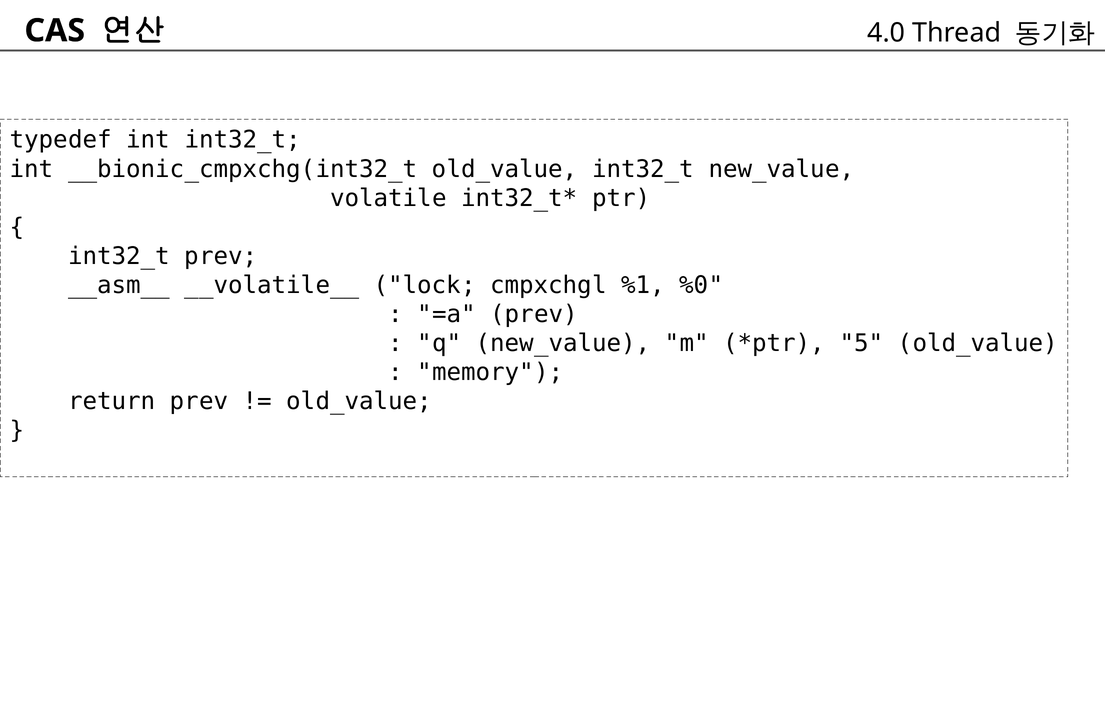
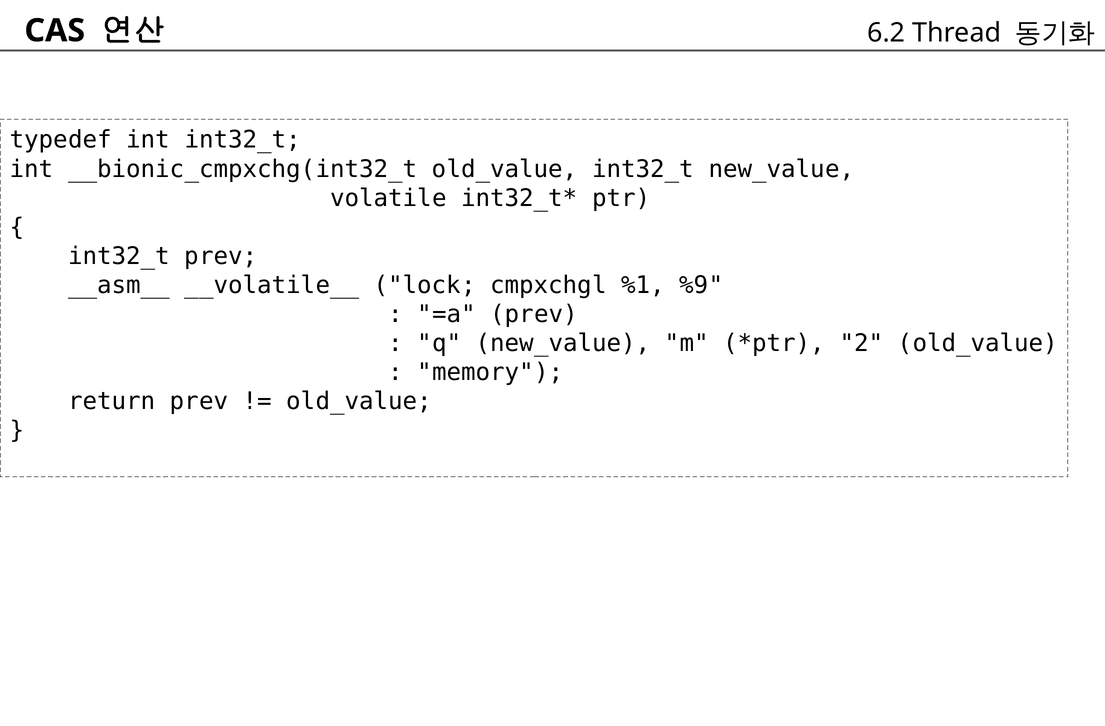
4.0: 4.0 -> 6.2
%0: %0 -> %9
5: 5 -> 2
